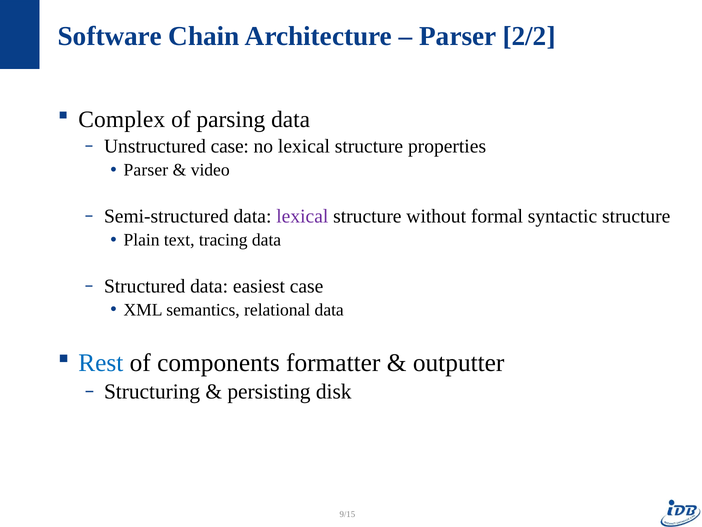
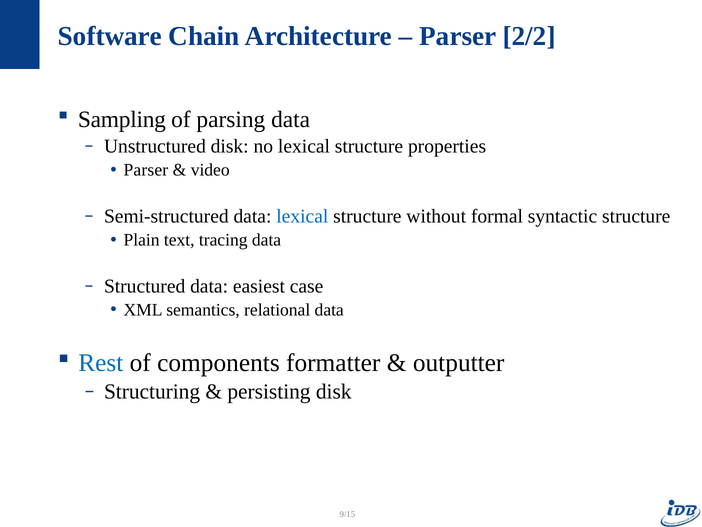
Complex: Complex -> Sampling
Unstructured case: case -> disk
lexical at (302, 216) colour: purple -> blue
